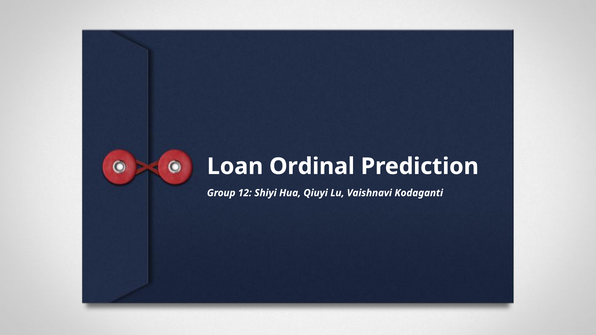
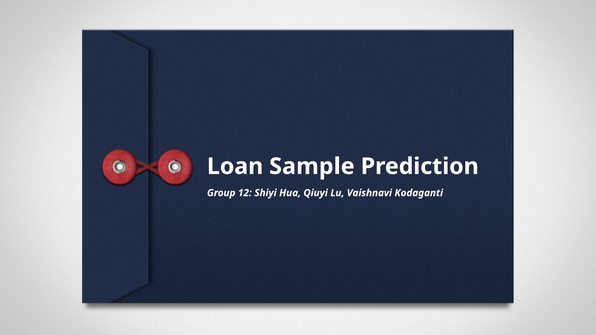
Ordinal: Ordinal -> Sample
